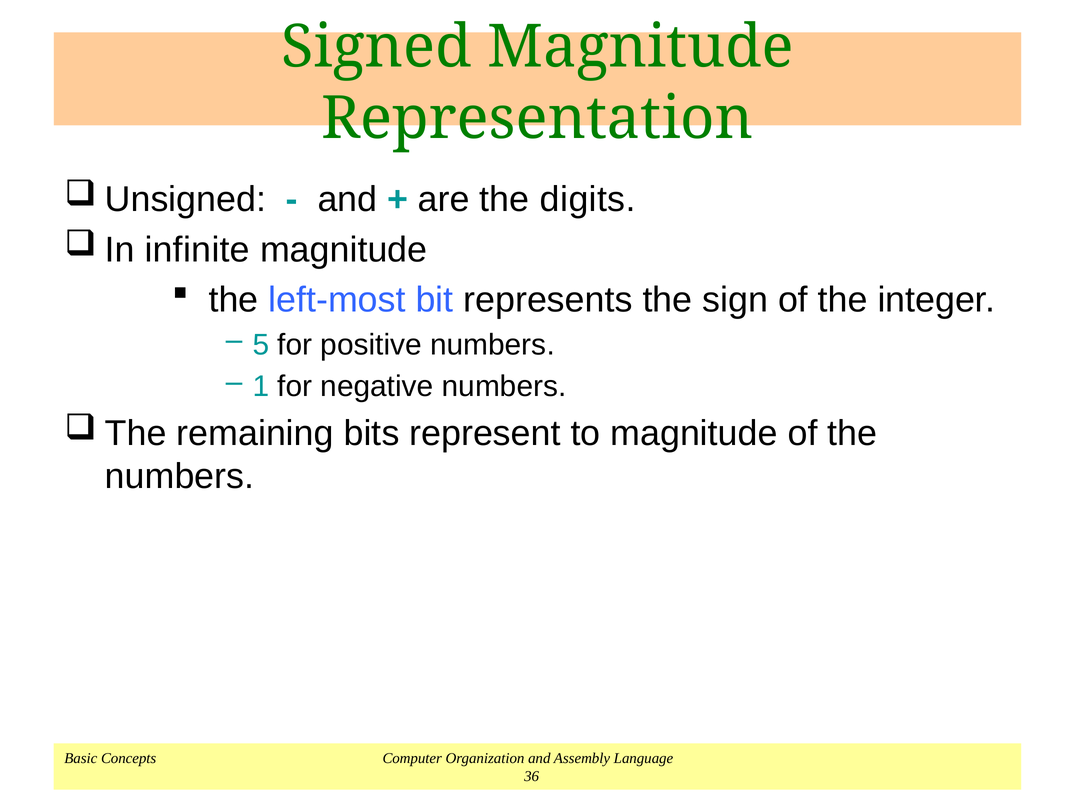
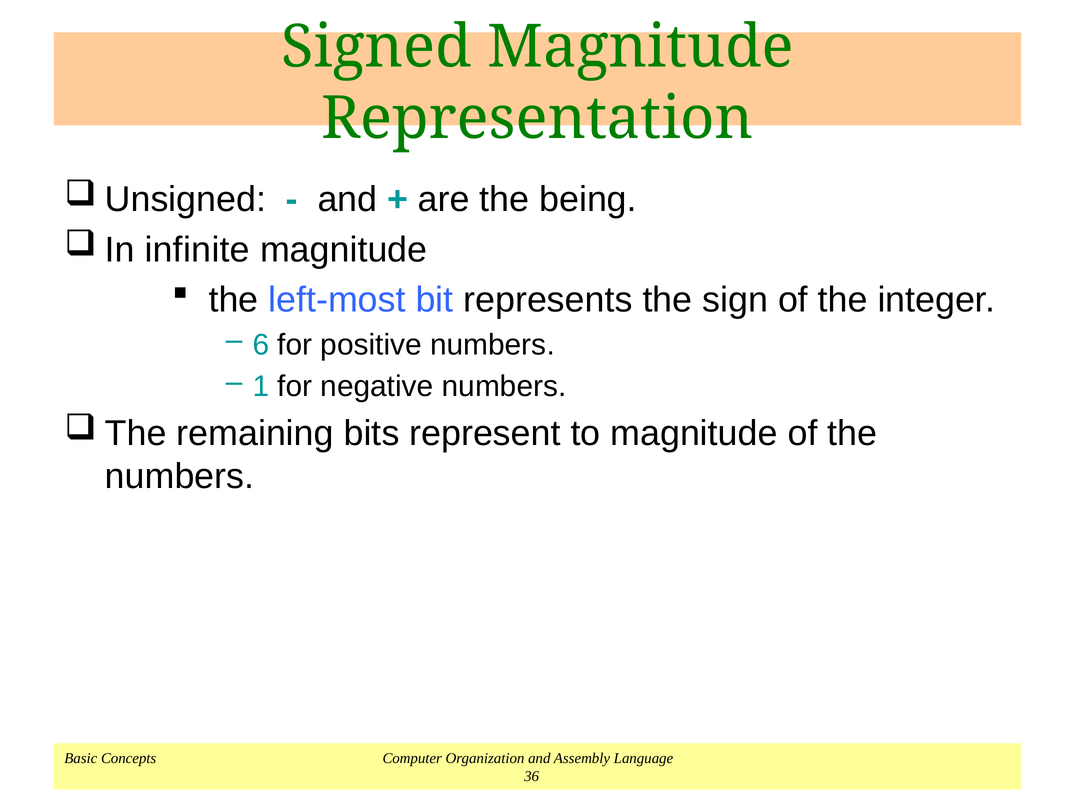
digits: digits -> being
5: 5 -> 6
